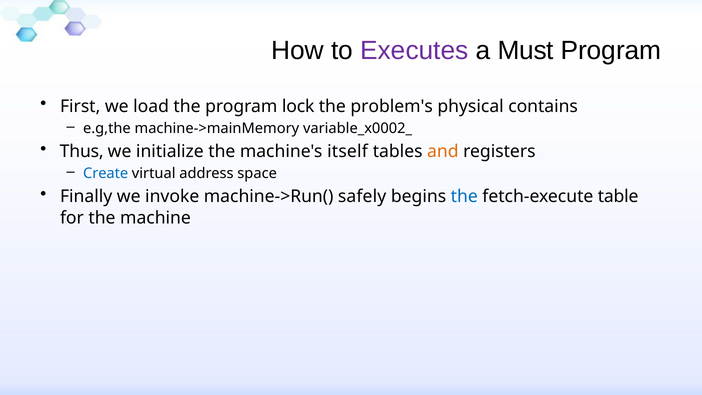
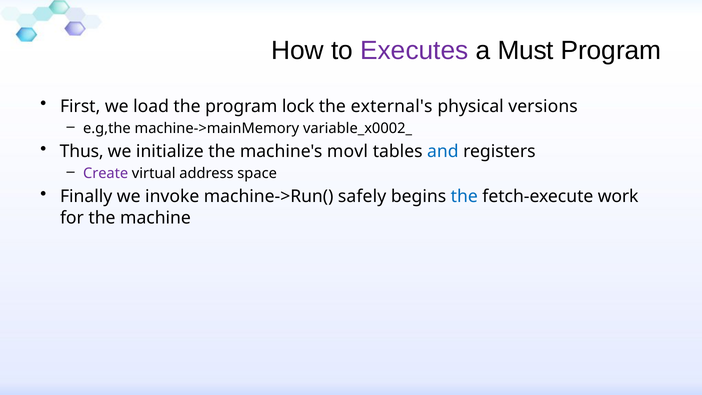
problem's: problem's -> external's
contains: contains -> versions
itself: itself -> movl
and colour: orange -> blue
Create colour: blue -> purple
table: table -> work
